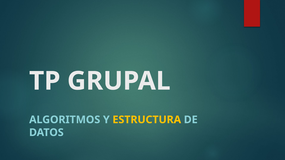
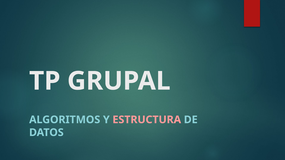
ESTRUCTURA colour: yellow -> pink
